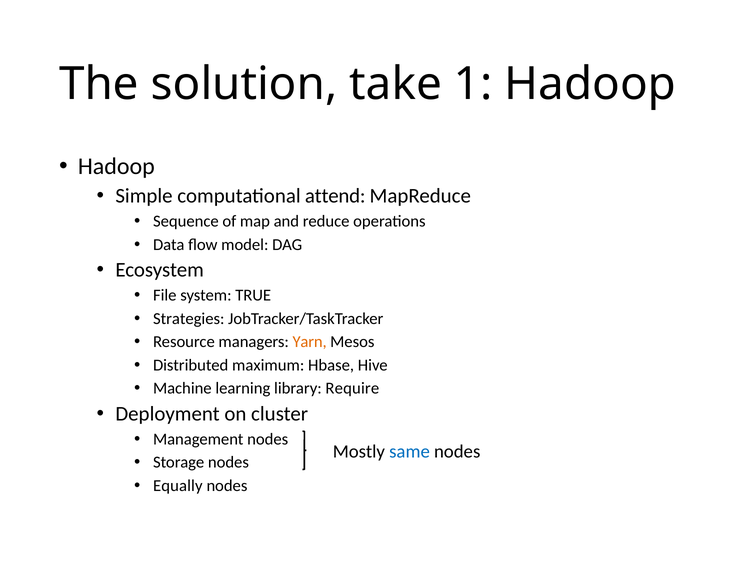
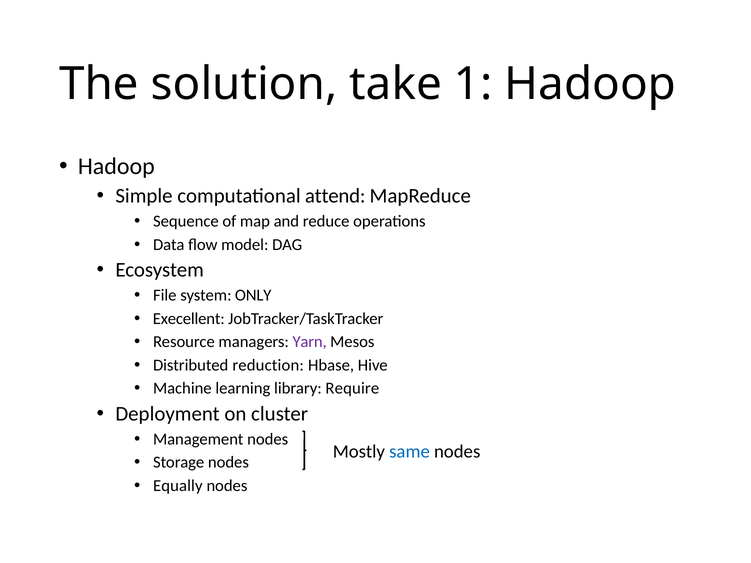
TRUE: TRUE -> ONLY
Strategies: Strategies -> Execellent
Yarn colour: orange -> purple
maximum: maximum -> reduction
